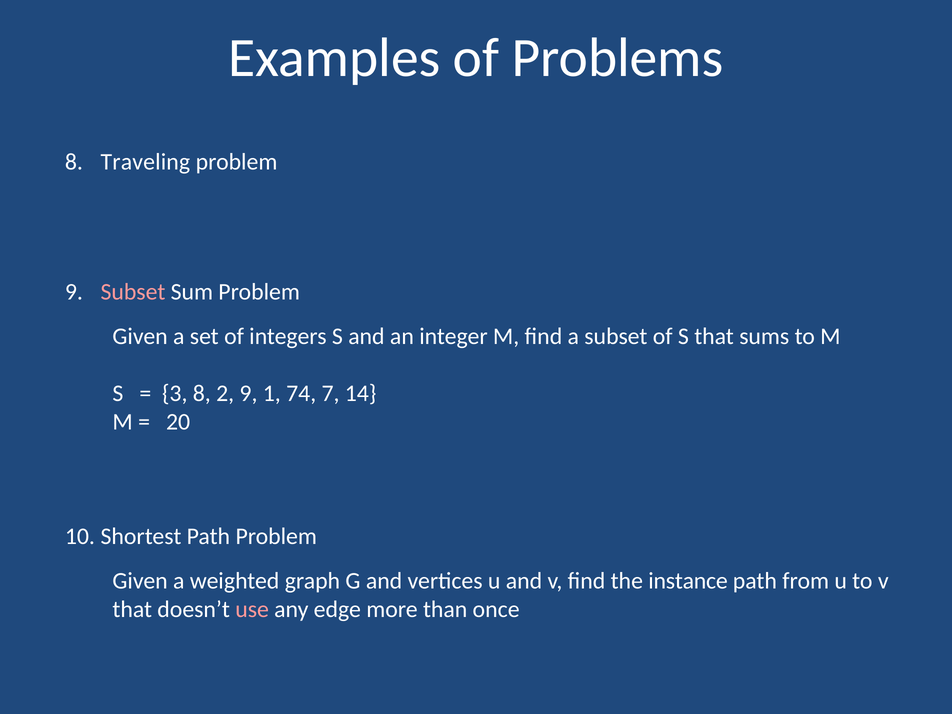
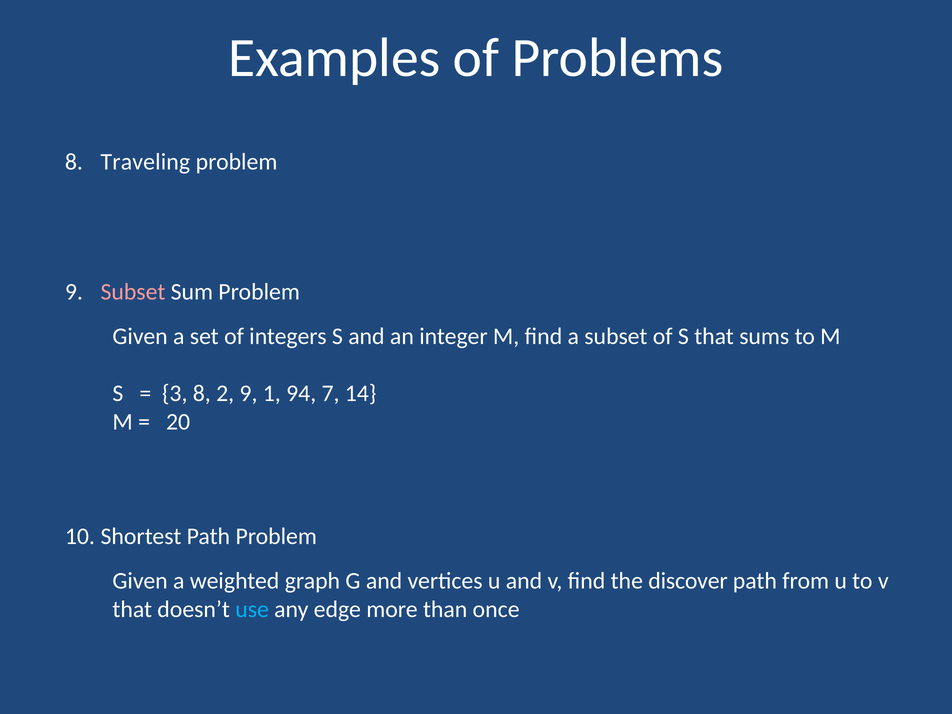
74: 74 -> 94
instance: instance -> discover
use colour: pink -> light blue
